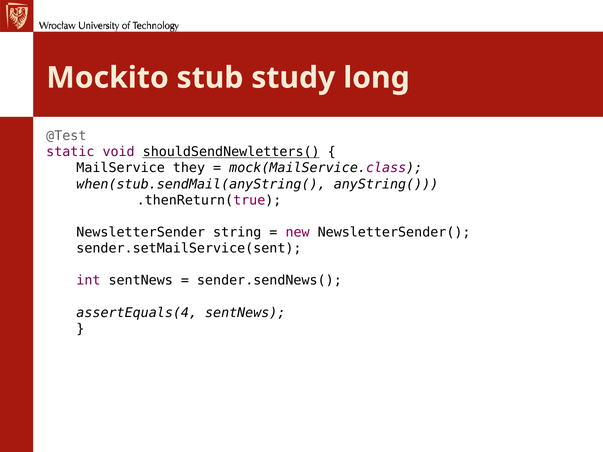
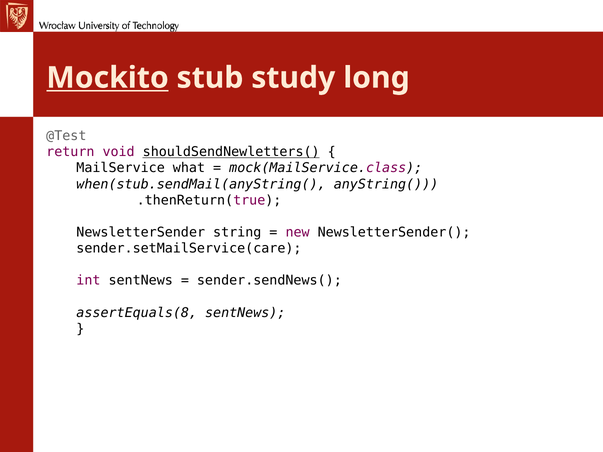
Mockito underline: none -> present
static: static -> return
they: they -> what
sender.setMailService(sent: sender.setMailService(sent -> sender.setMailService(care
assertEquals(4: assertEquals(4 -> assertEquals(8
